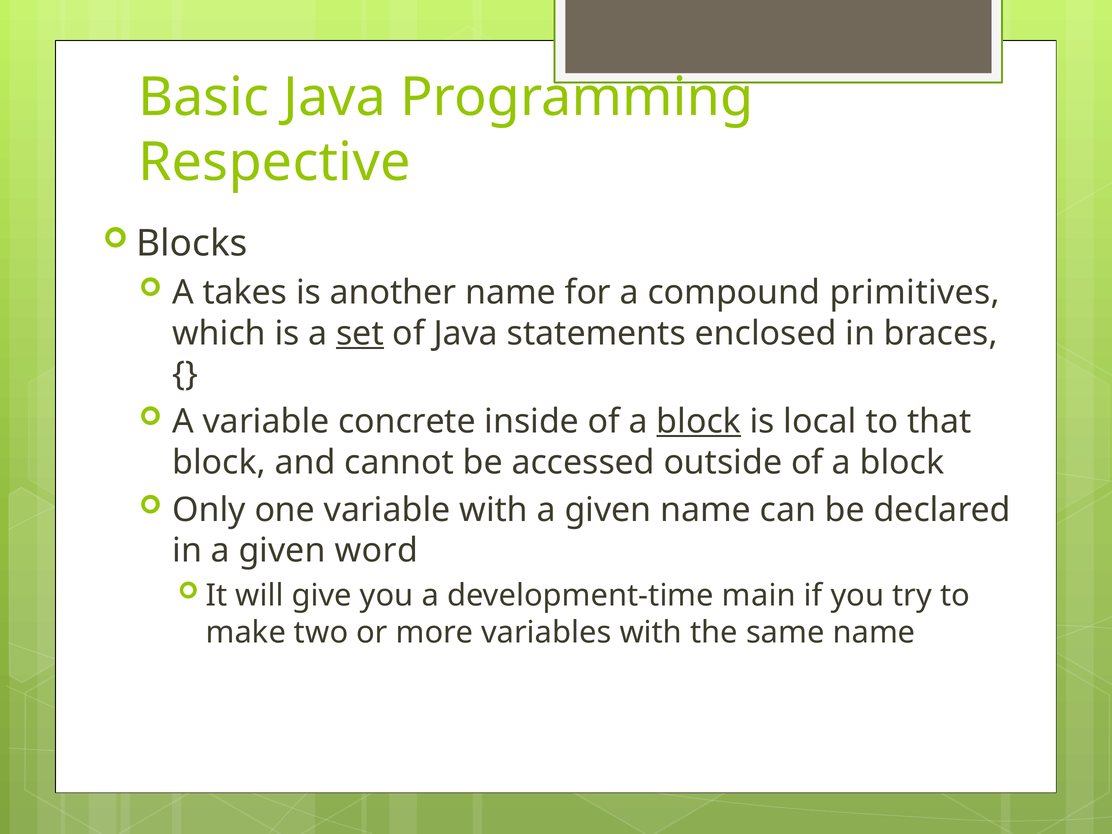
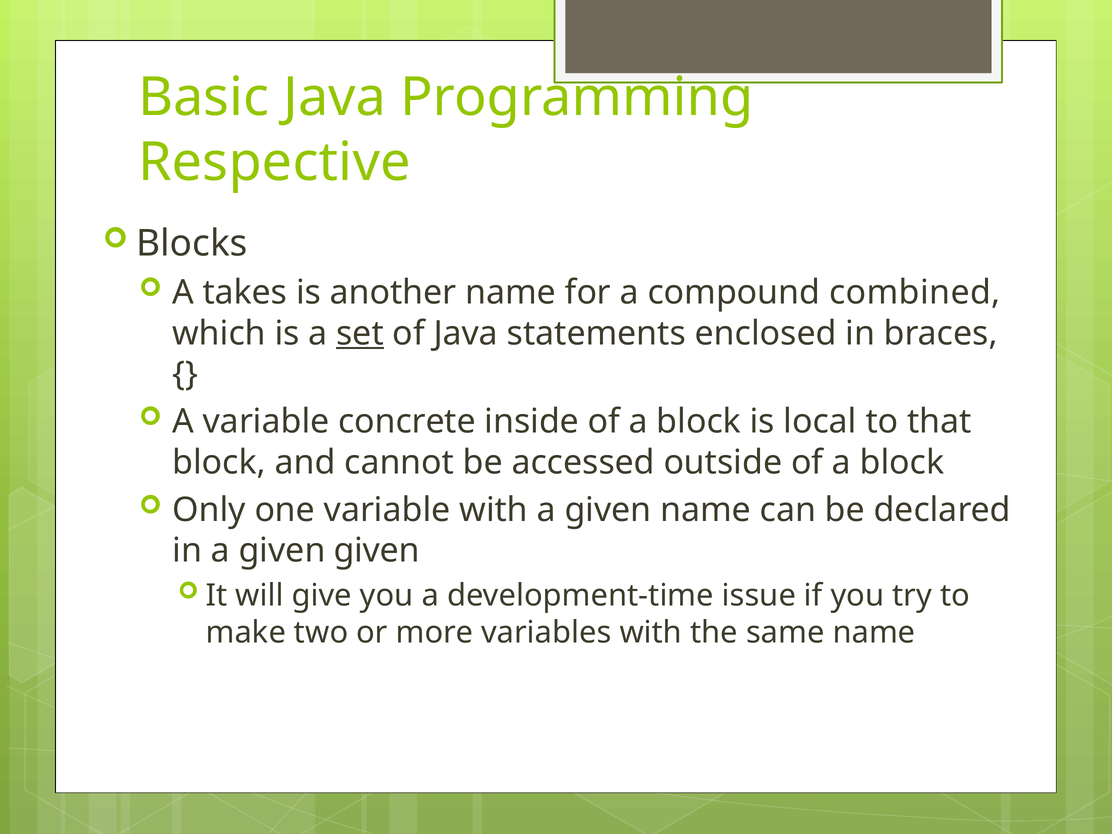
primitives: primitives -> combined
block at (699, 422) underline: present -> none
given word: word -> given
main: main -> issue
